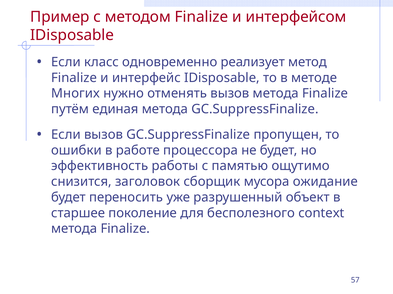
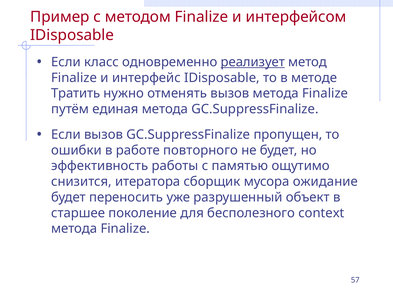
реализует underline: none -> present
Многих: Многих -> Тратить
процессора: процессора -> повторного
заголовок: заголовок -> итератора
